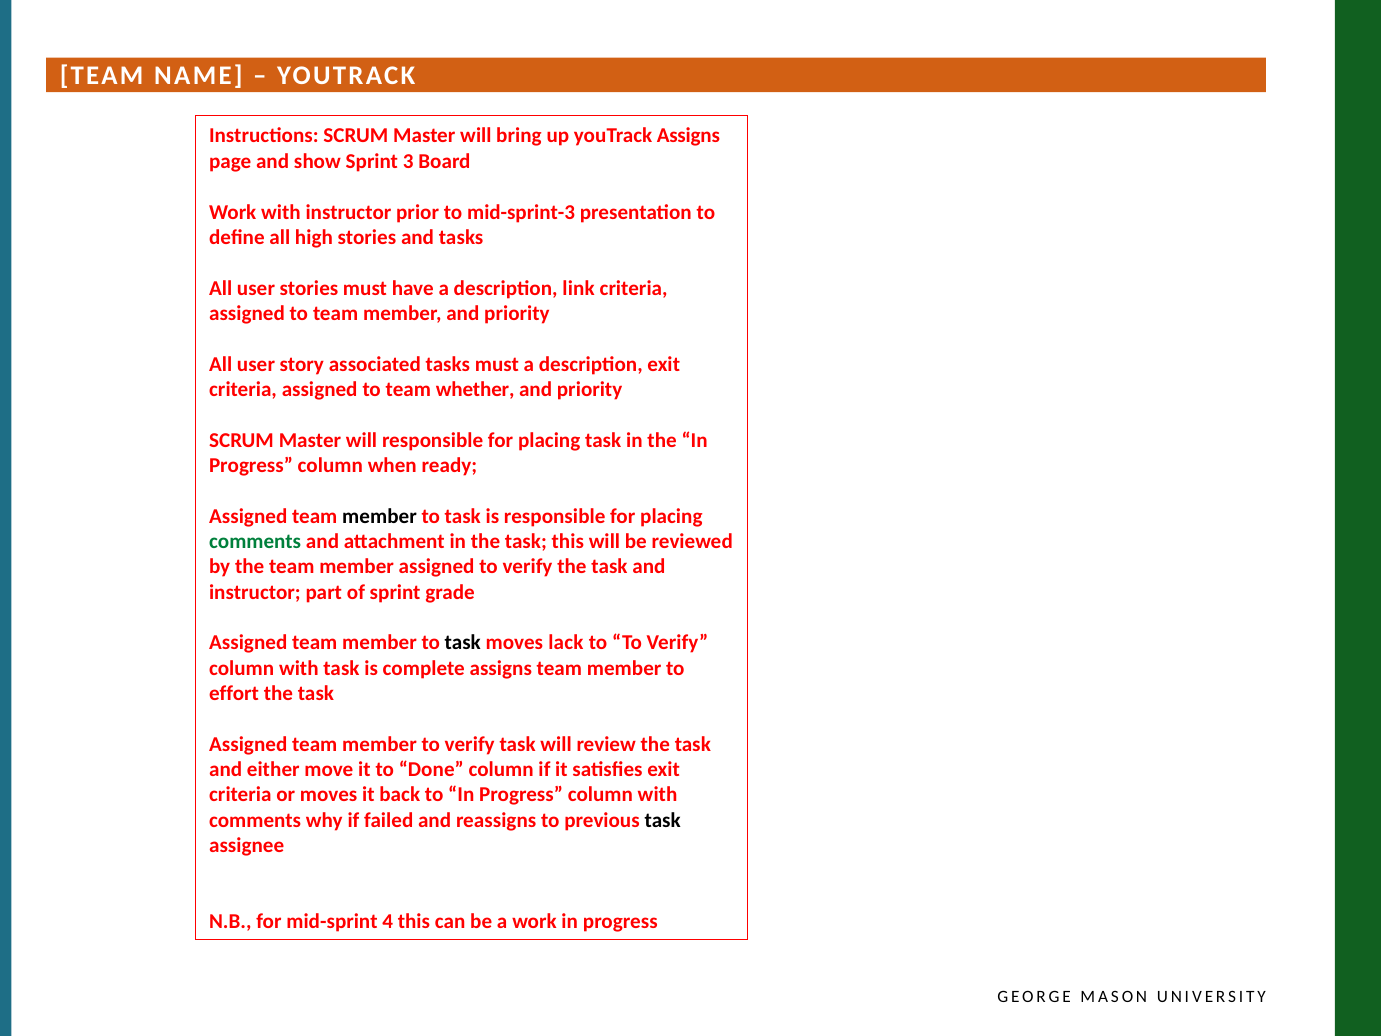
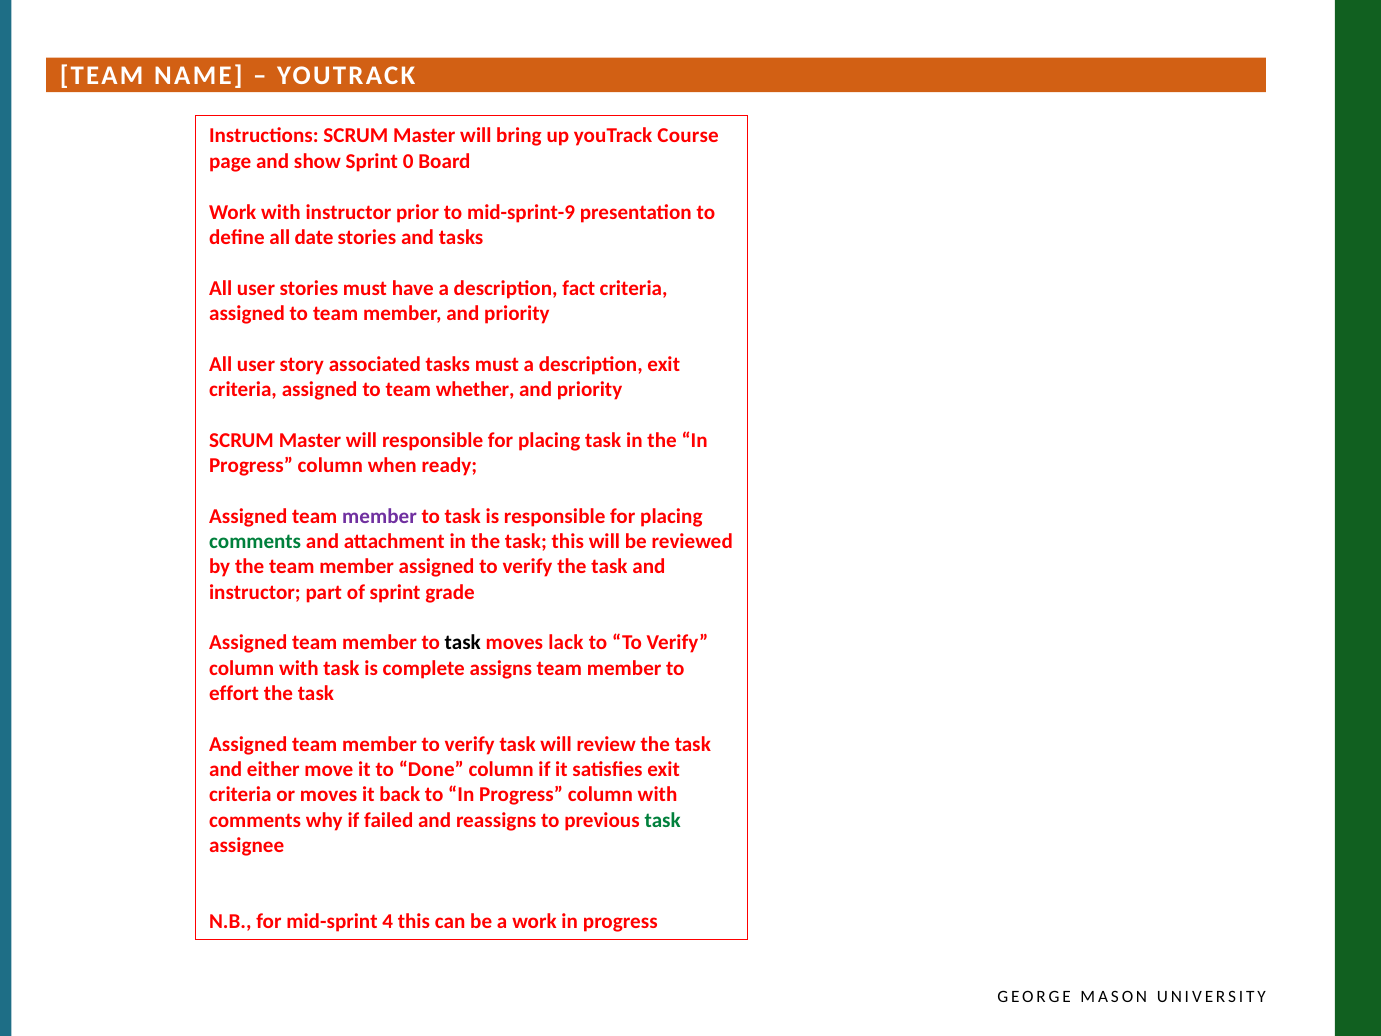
youTrack Assigns: Assigns -> Course
3: 3 -> 0
mid-sprint-3: mid-sprint-3 -> mid-sprint-9
high: high -> date
link: link -> fact
member at (379, 516) colour: black -> purple
task at (663, 820) colour: black -> green
